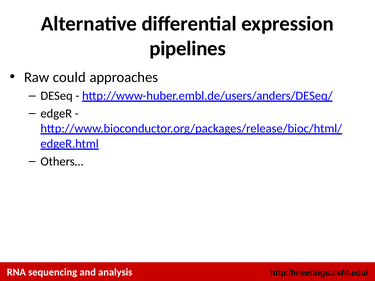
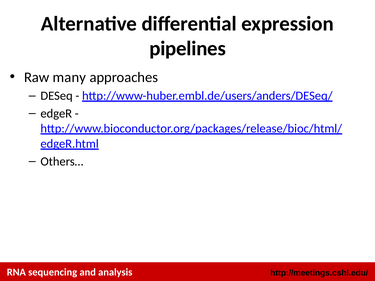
could: could -> many
